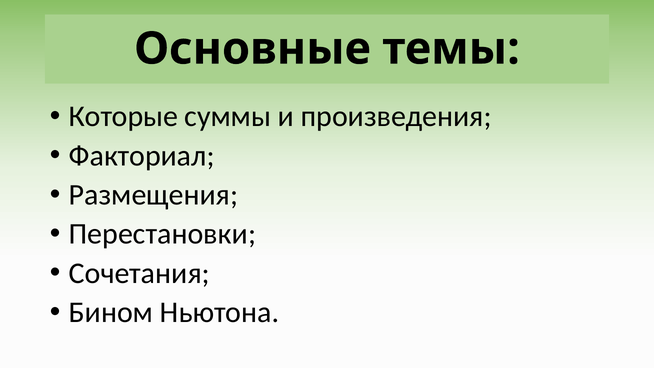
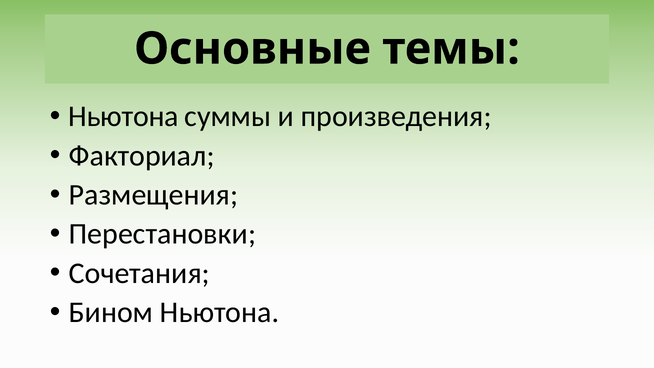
Которые at (123, 116): Которые -> Ньютона
